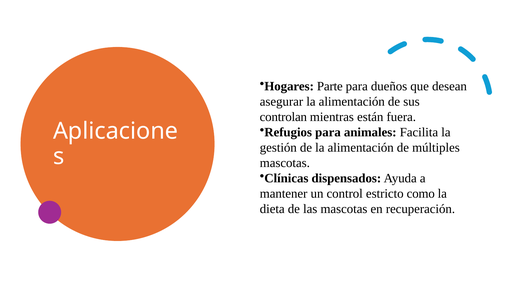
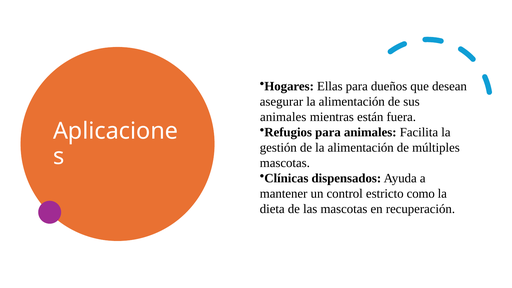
Parte: Parte -> Ellas
controlan at (283, 117): controlan -> animales
